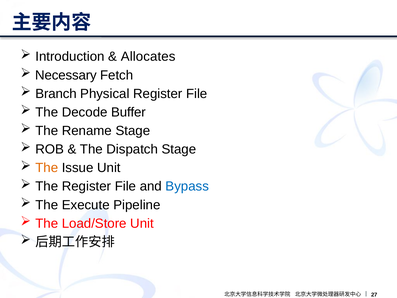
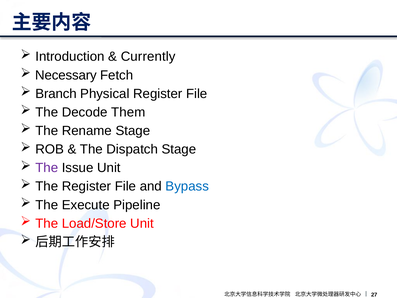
Allocates: Allocates -> Currently
Buffer: Buffer -> Them
The at (47, 168) colour: orange -> purple
